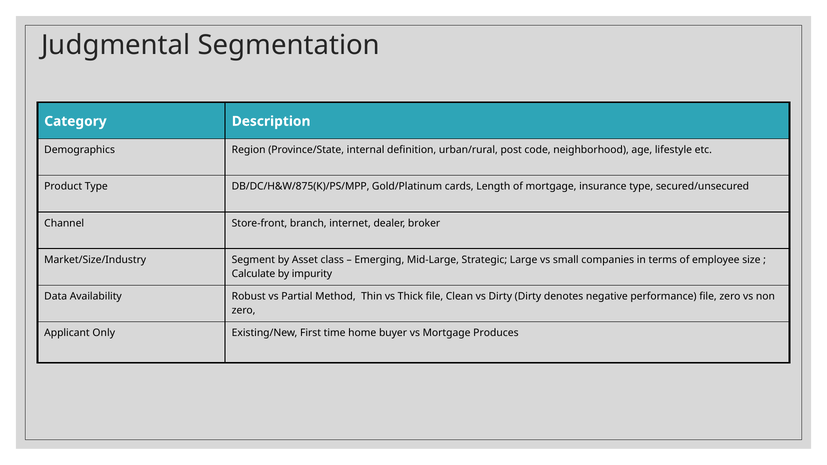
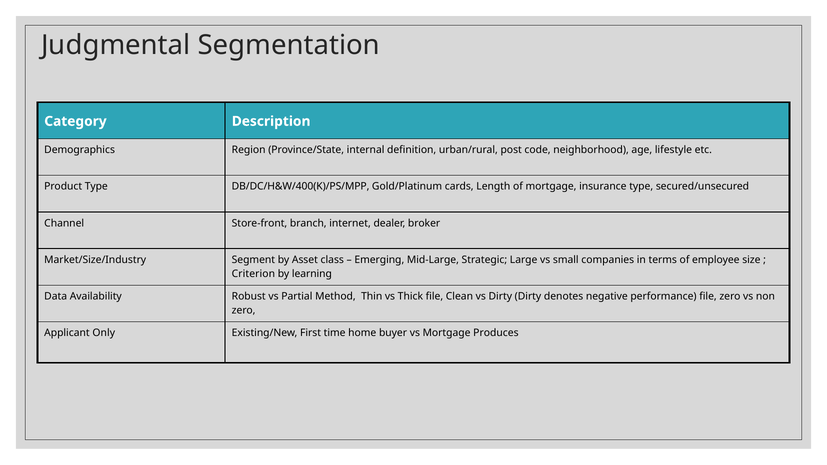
DB/DC/H&W/875(K)/PS/MPP: DB/DC/H&W/875(K)/PS/MPP -> DB/DC/H&W/400(K)/PS/MPP
Calculate: Calculate -> Criterion
impurity: impurity -> learning
